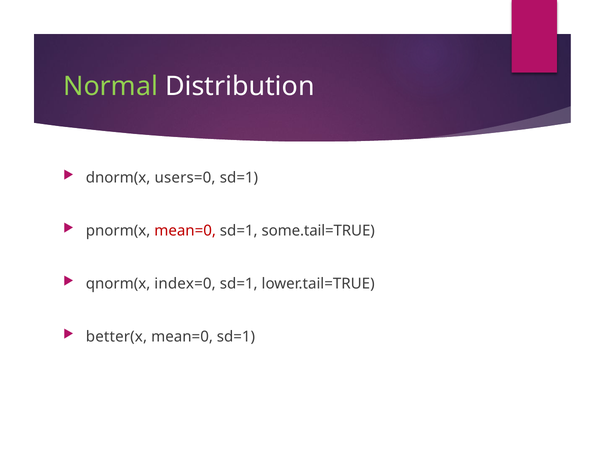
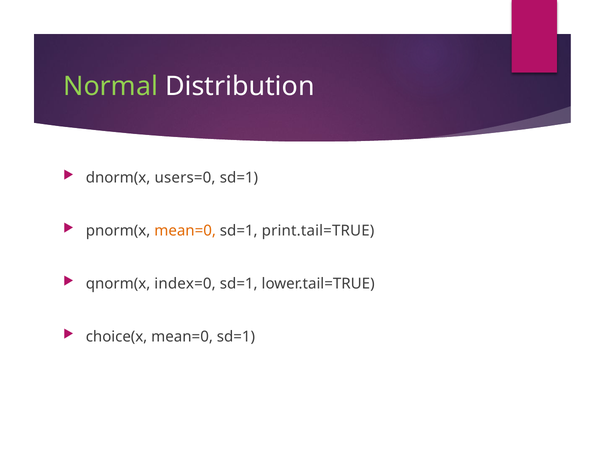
mean=0 at (185, 231) colour: red -> orange
some.tail=TRUE: some.tail=TRUE -> print.tail=TRUE
better(x: better(x -> choice(x
